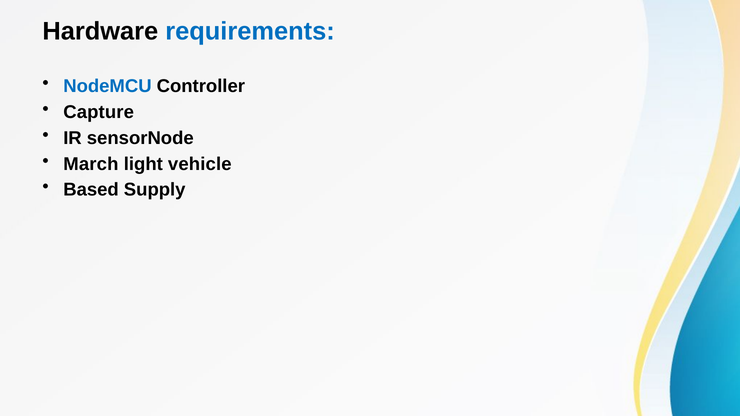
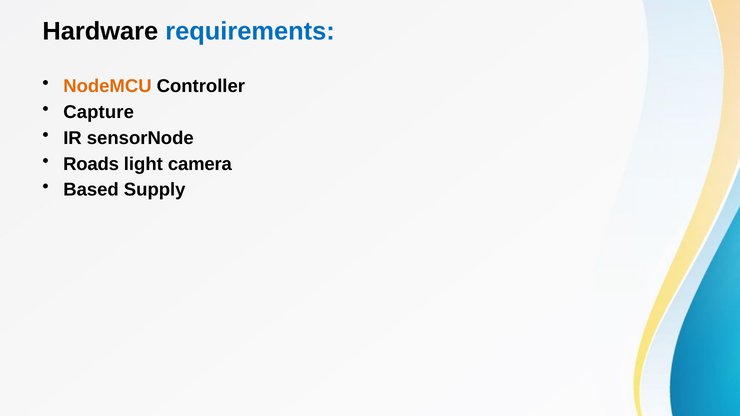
NodeMCU colour: blue -> orange
March: March -> Roads
vehicle: vehicle -> camera
